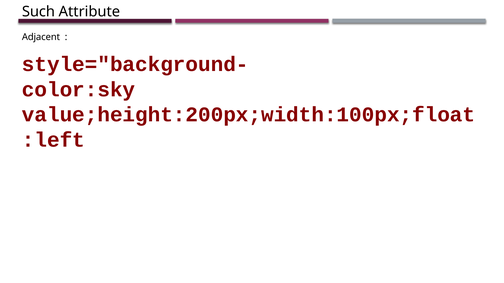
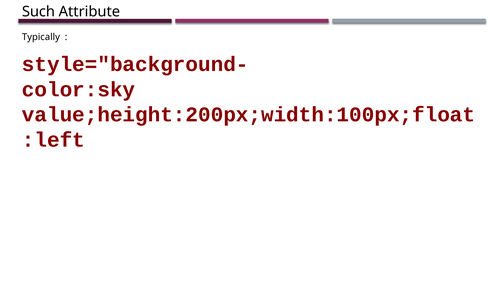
Adjacent: Adjacent -> Typically
